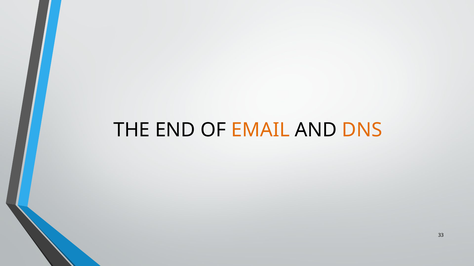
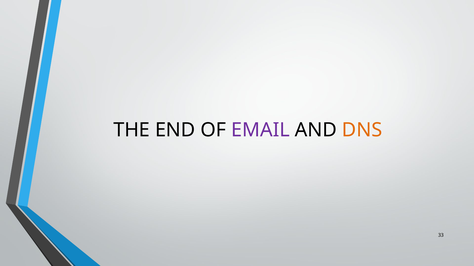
EMAIL colour: orange -> purple
